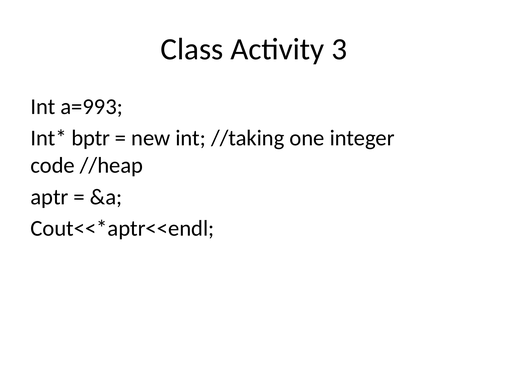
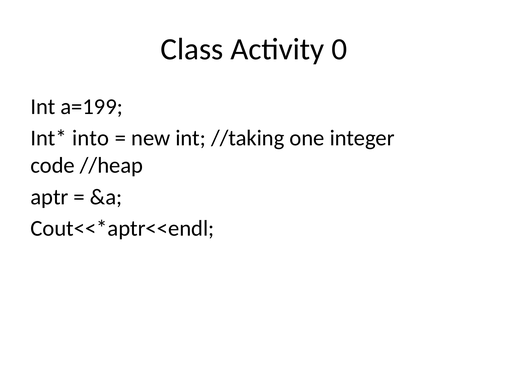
3: 3 -> 0
a=993: a=993 -> a=199
bptr: bptr -> into
